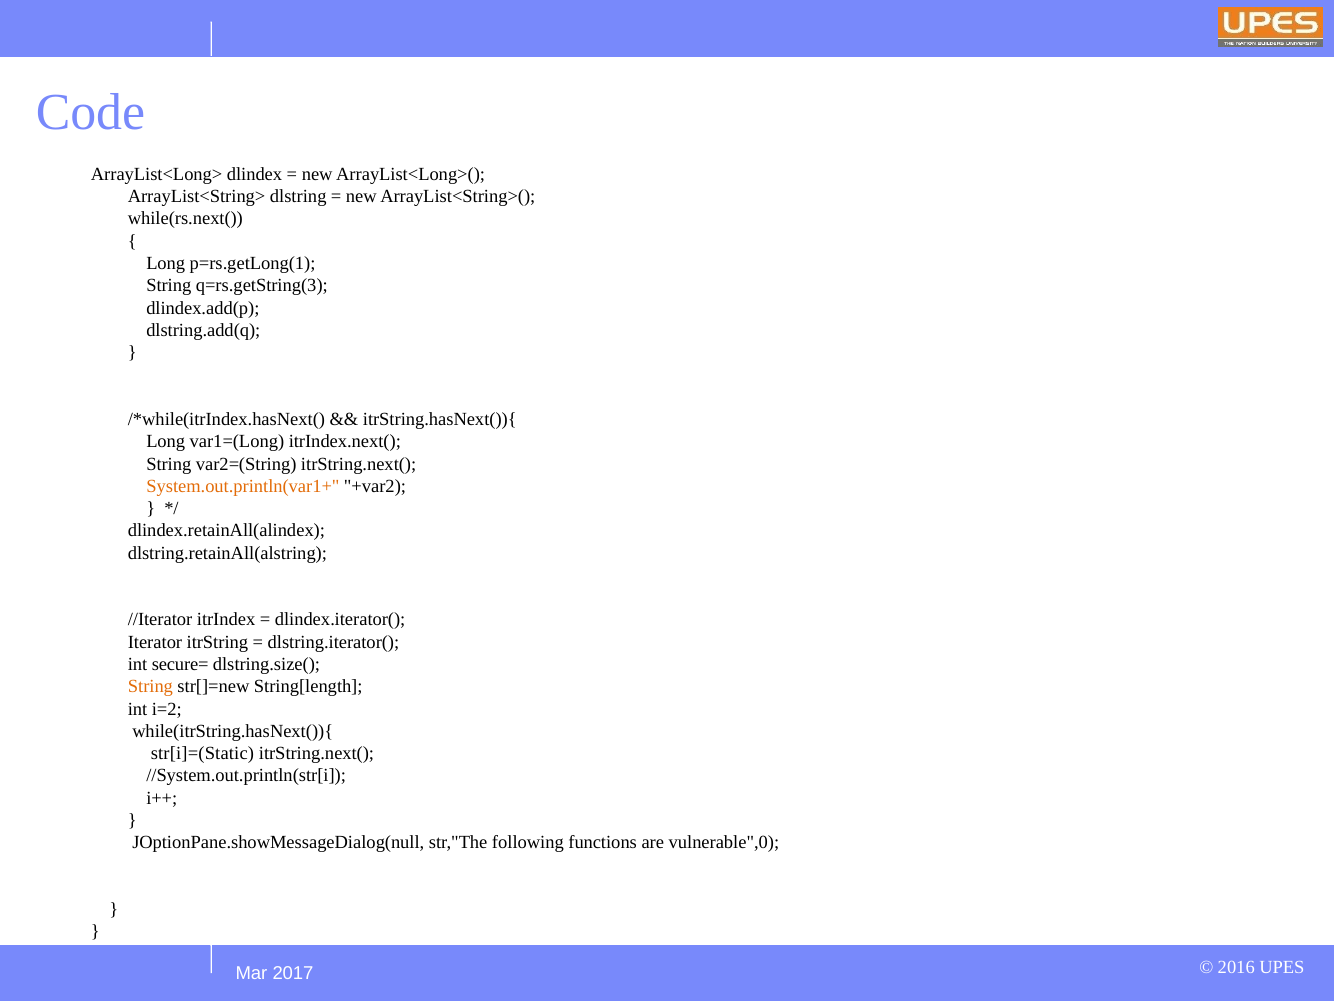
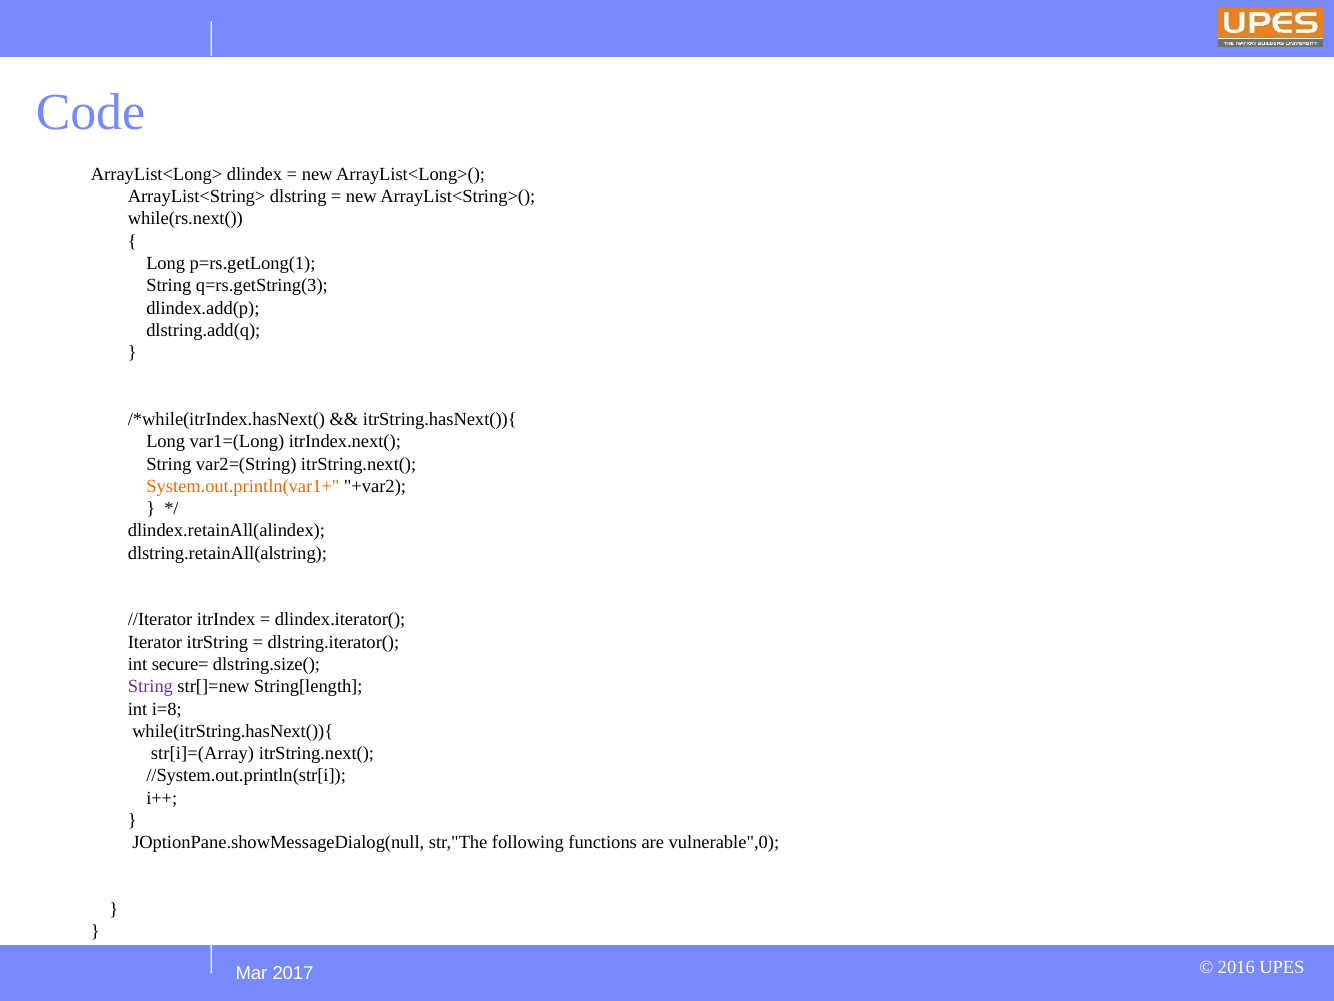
String at (150, 686) colour: orange -> purple
i=2: i=2 -> i=8
str[i]=(Static: str[i]=(Static -> str[i]=(Array
